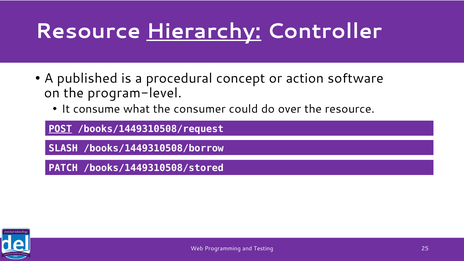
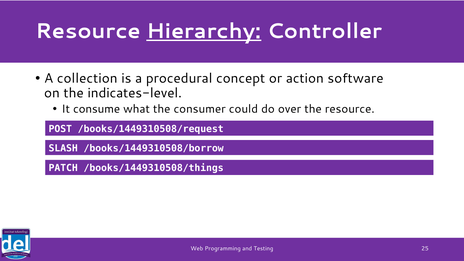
published: published -> collection
program-level: program-level -> indicates-level
POST underline: present -> none
/books/1449310508/stored: /books/1449310508/stored -> /books/1449310508/things
